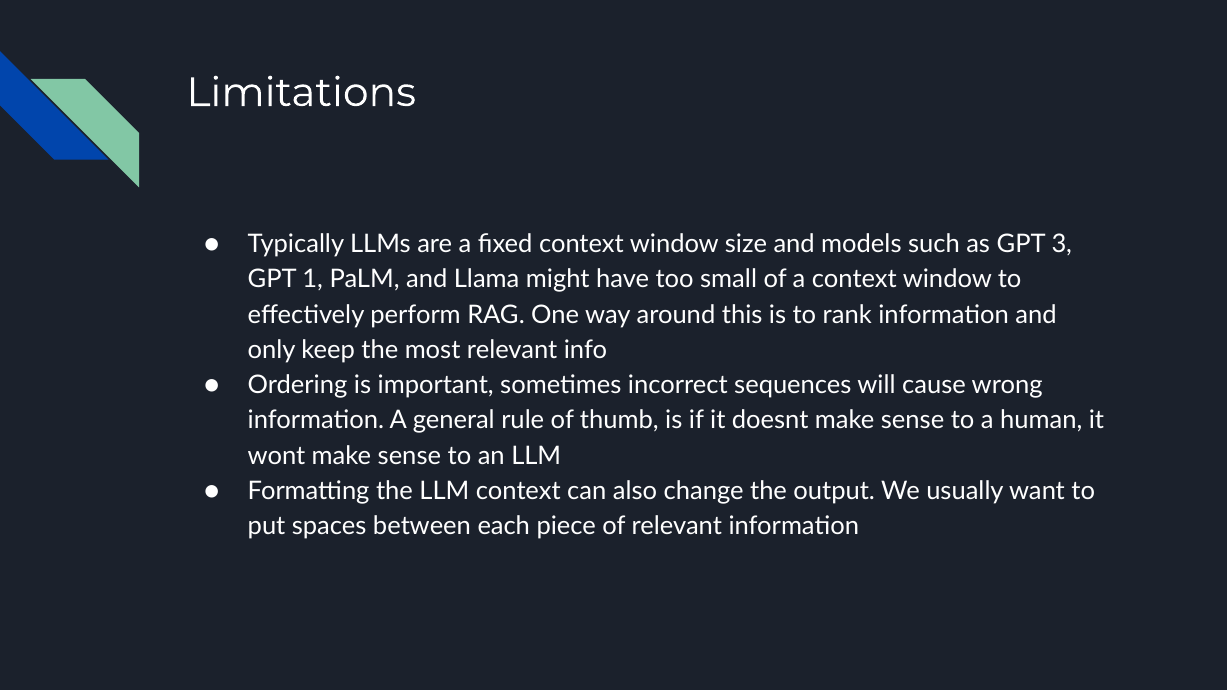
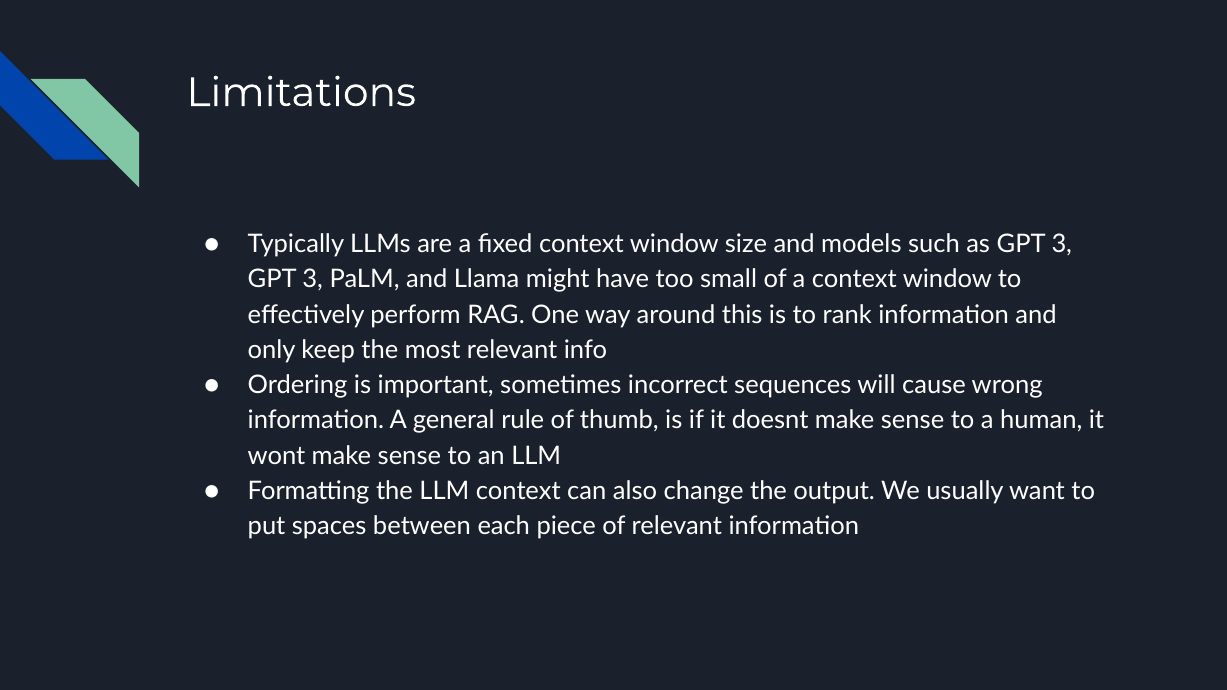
1 at (313, 280): 1 -> 3
